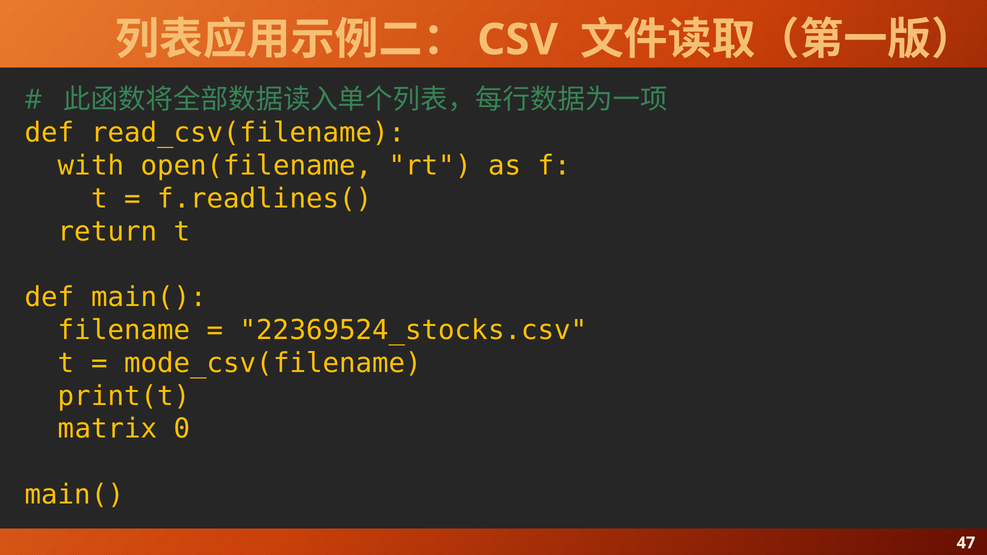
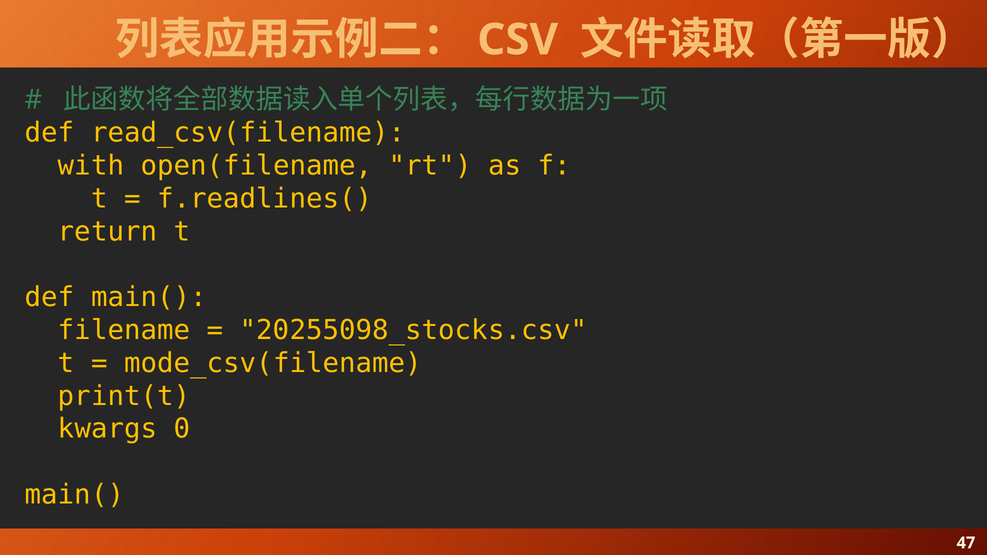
22369524_stocks.csv: 22369524_stocks.csv -> 20255098_stocks.csv
matrix: matrix -> kwargs
